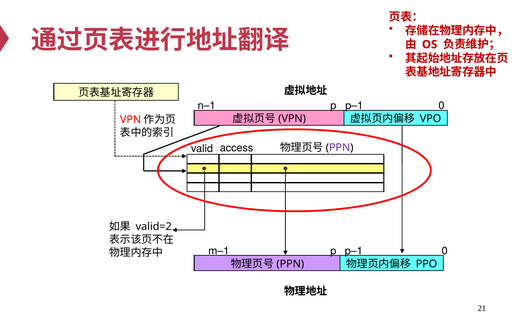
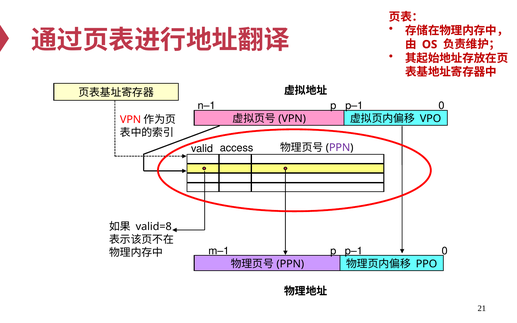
valid=2: valid=2 -> valid=8
